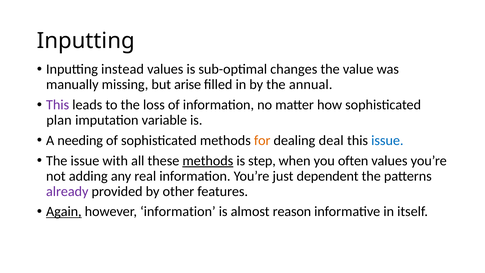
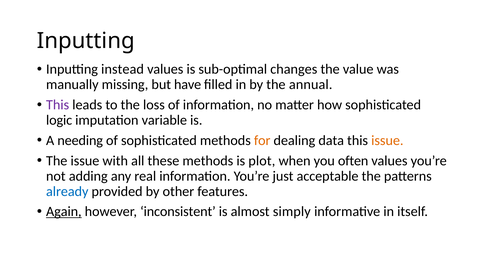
arise: arise -> have
plan: plan -> logic
deal: deal -> data
issue at (387, 140) colour: blue -> orange
methods at (208, 161) underline: present -> none
step: step -> plot
dependent: dependent -> acceptable
already colour: purple -> blue
however information: information -> inconsistent
reason: reason -> simply
